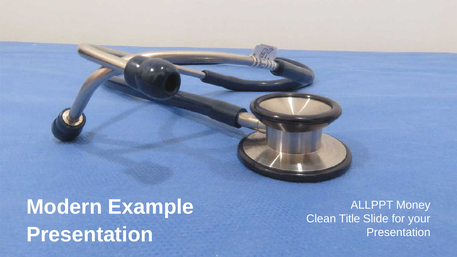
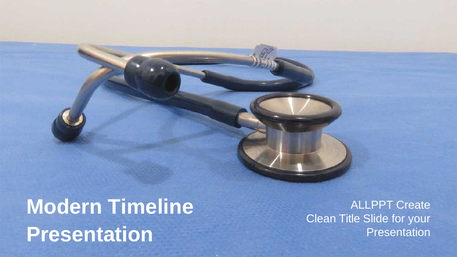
Example: Example -> Timeline
Money: Money -> Create
